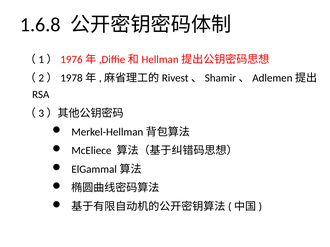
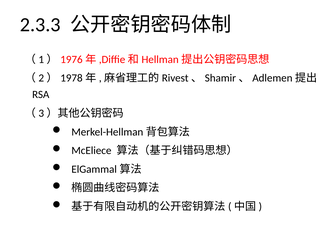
1.6.8: 1.6.8 -> 2.3.3
